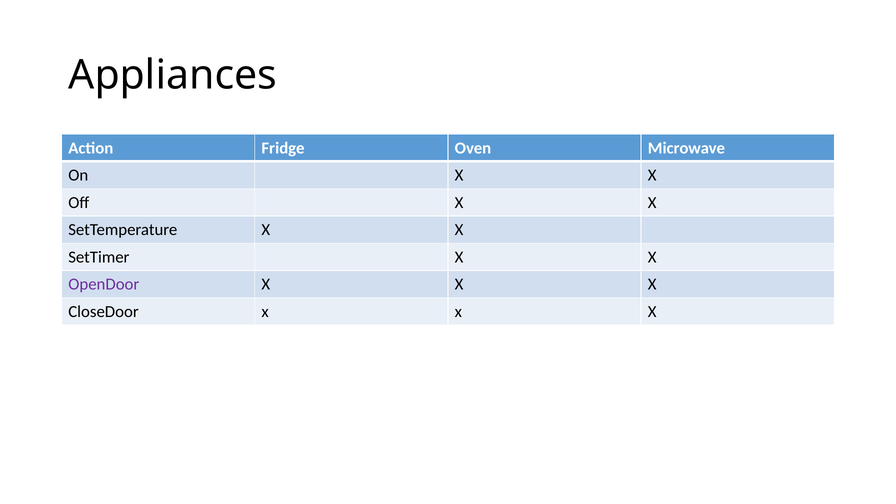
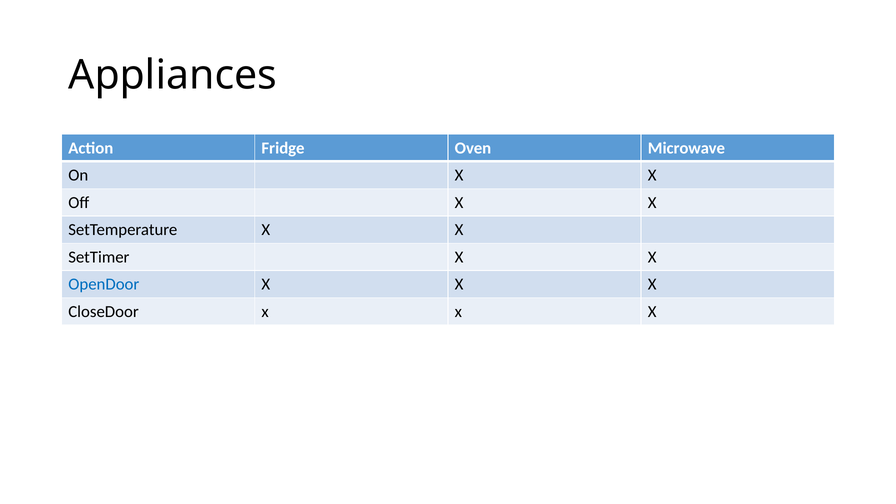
OpenDoor colour: purple -> blue
